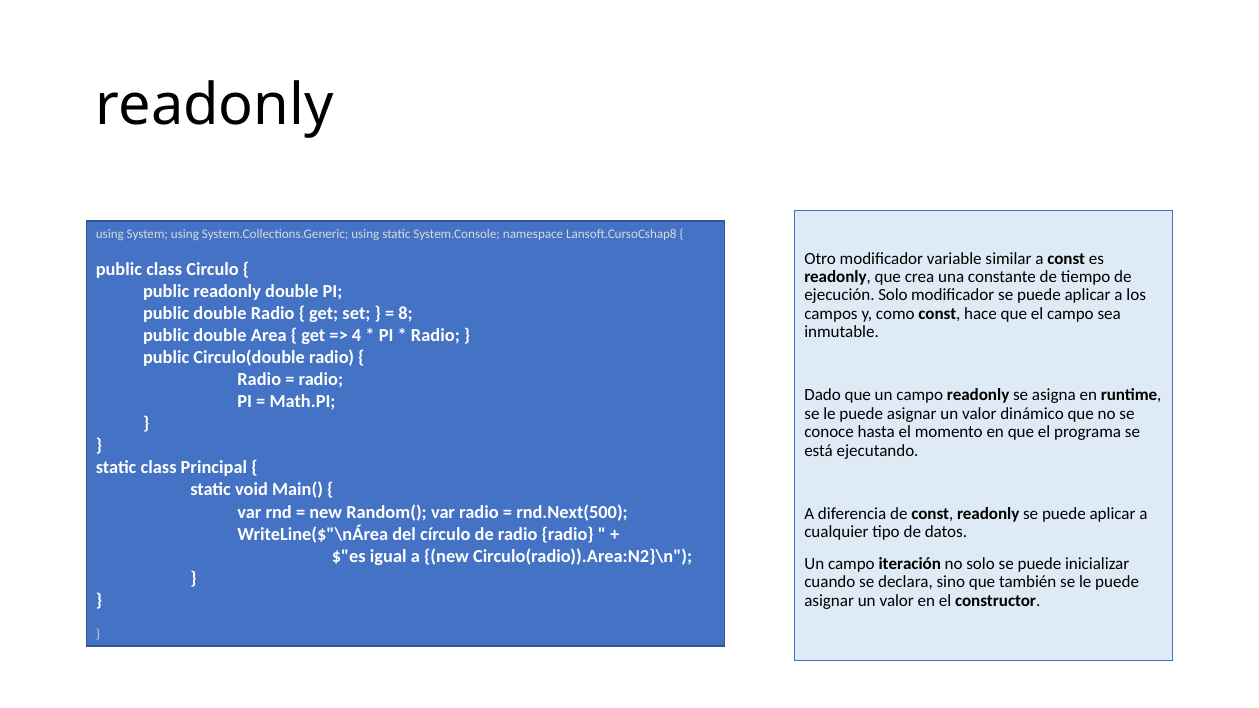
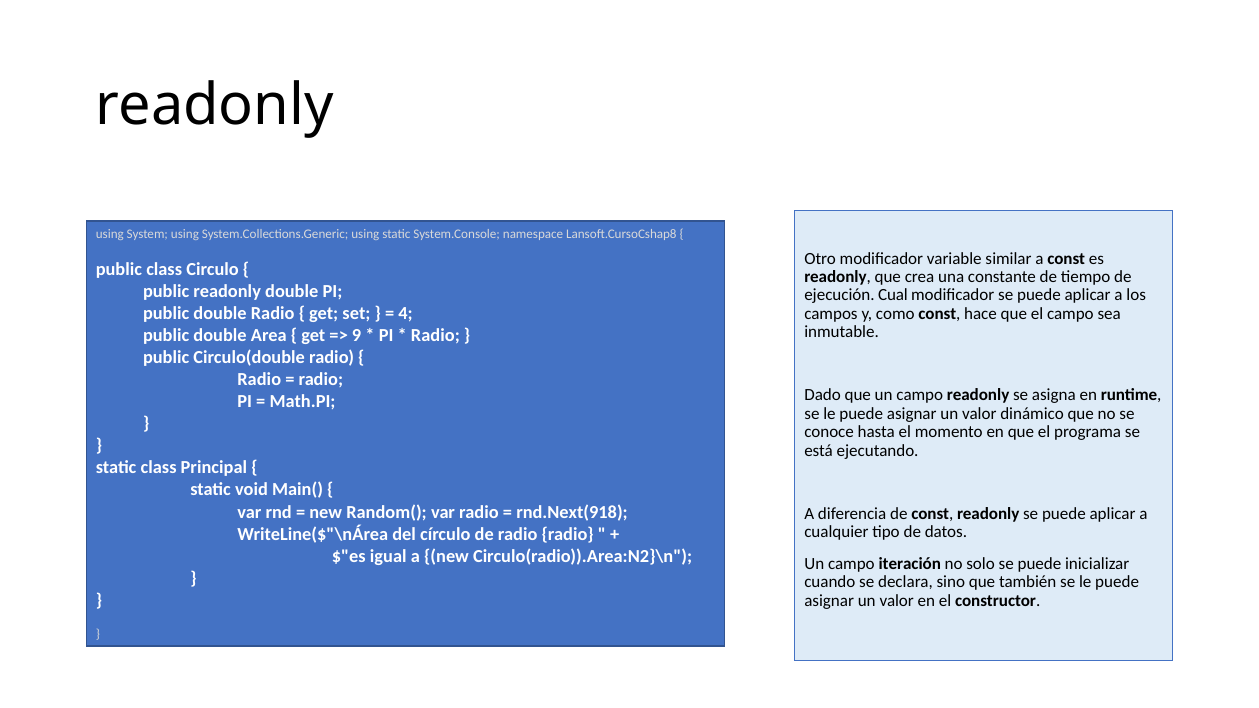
ejecución Solo: Solo -> Cual
8: 8 -> 4
4: 4 -> 9
rnd.Next(500: rnd.Next(500 -> rnd.Next(918
